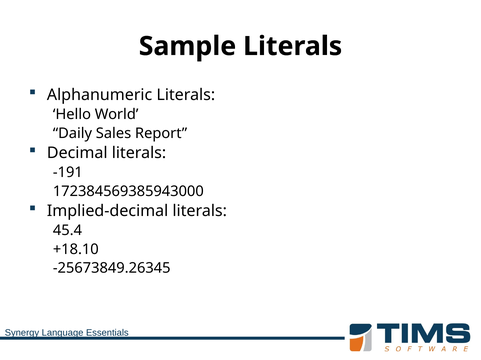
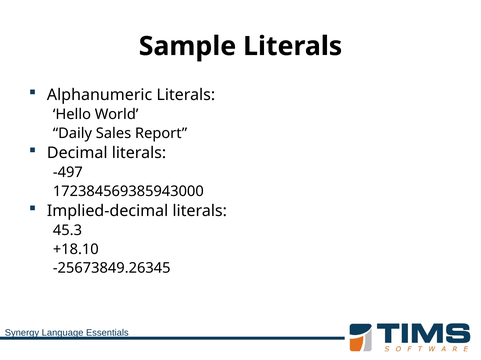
-191: -191 -> -497
45.4: 45.4 -> 45.3
